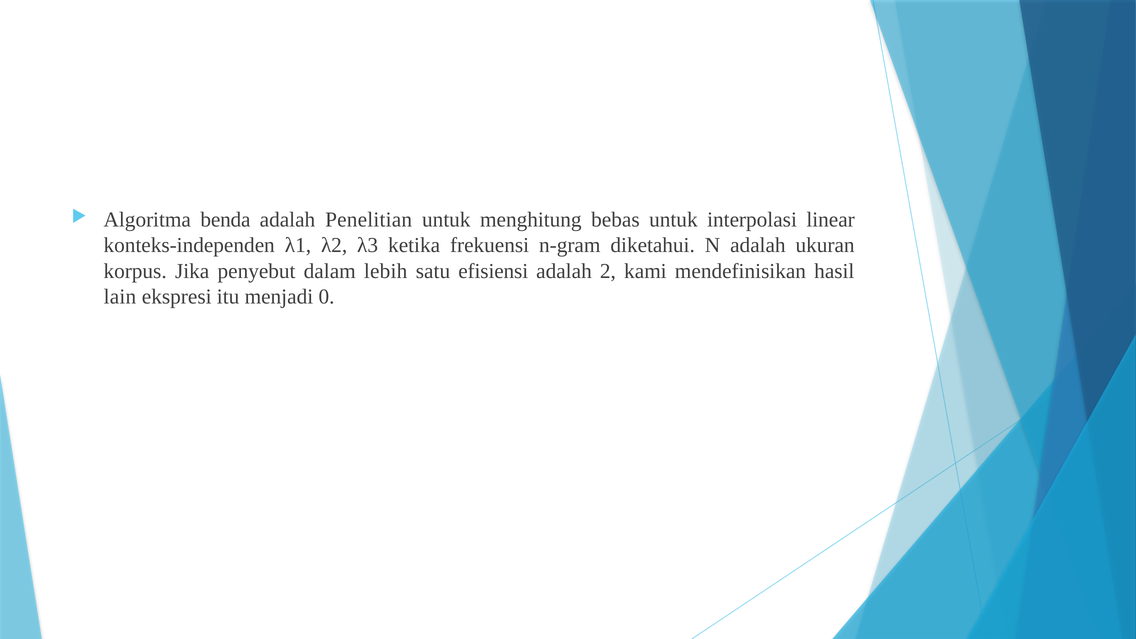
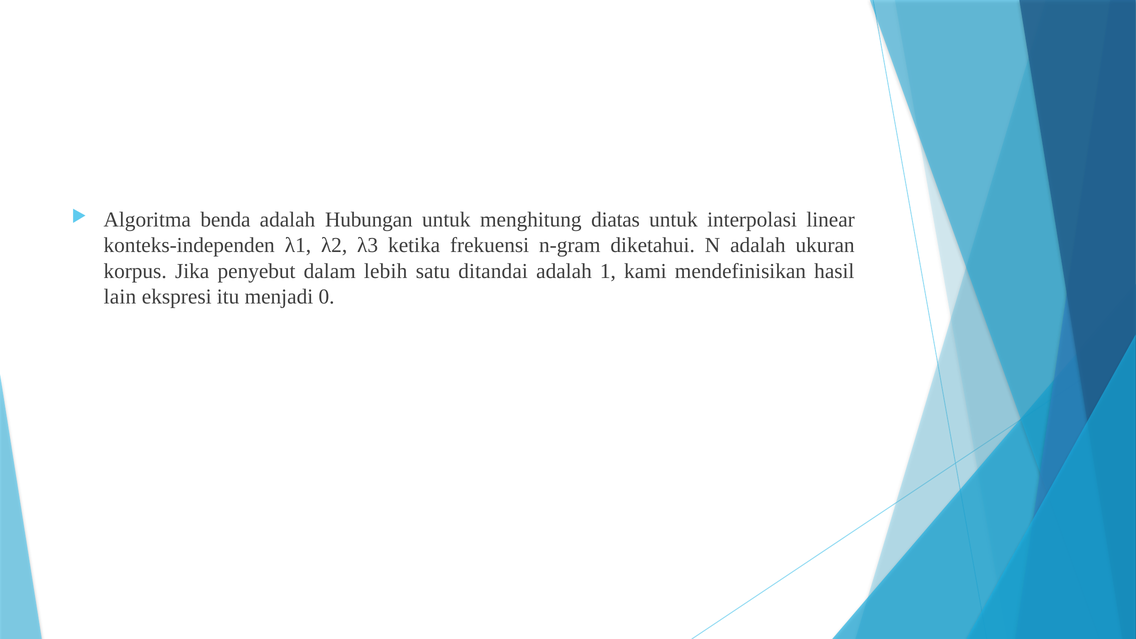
Penelitian: Penelitian -> Hubungan
bebas: bebas -> diatas
efisiensi: efisiensi -> ditandai
2: 2 -> 1
